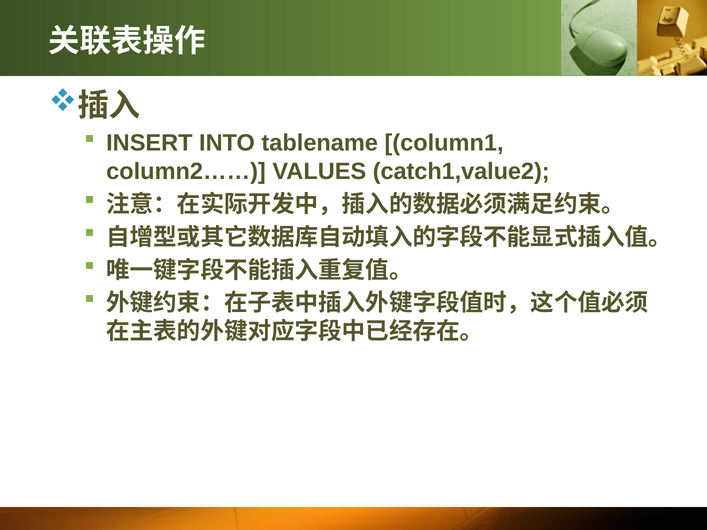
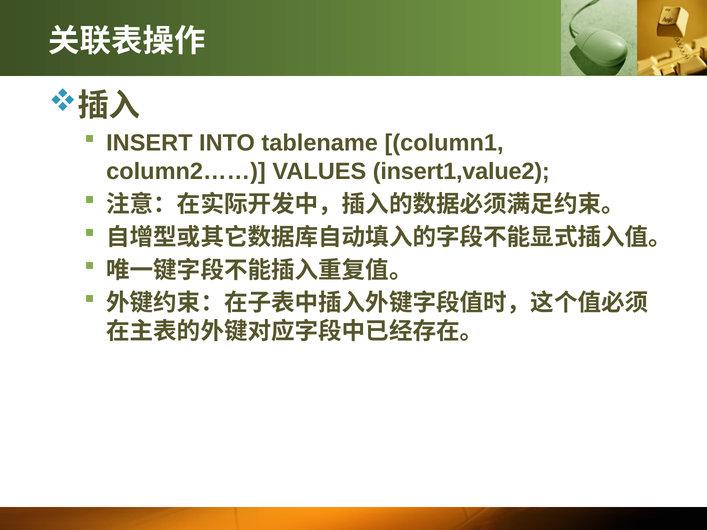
catch1,value2: catch1,value2 -> insert1,value2
